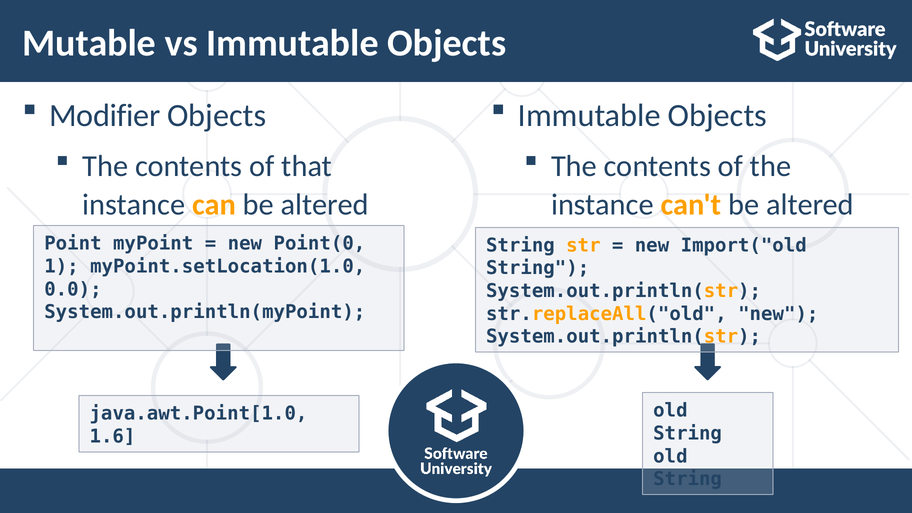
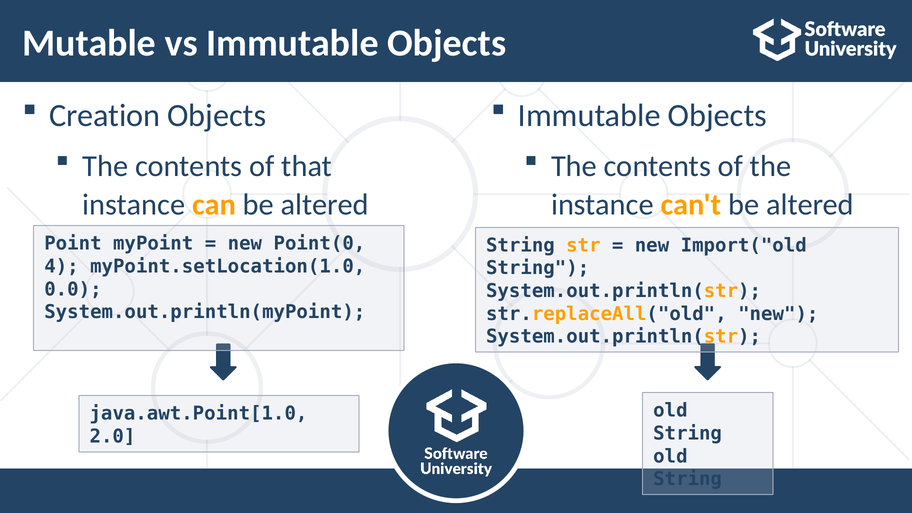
Modifier: Modifier -> Creation
1: 1 -> 4
1.6: 1.6 -> 2.0
